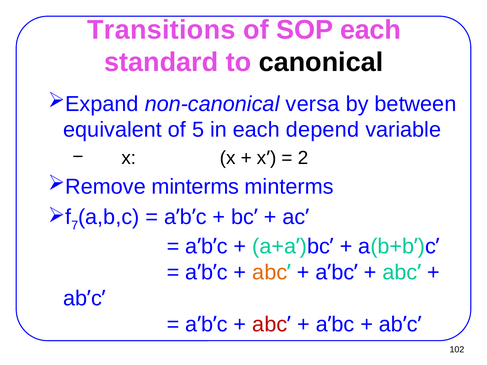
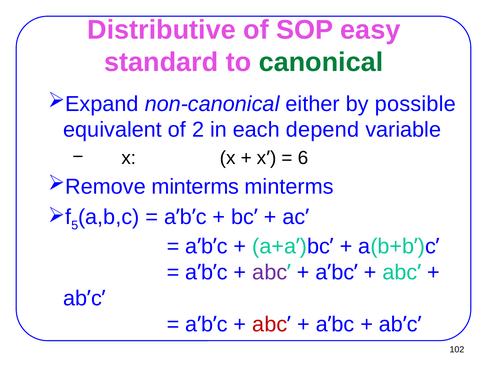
Transitions: Transitions -> Distributive
SOP each: each -> easy
canonical colour: black -> green
versa: versa -> either
between: between -> possible
5: 5 -> 2
2: 2 -> 6
7: 7 -> 5
abc at (270, 273) colour: orange -> purple
